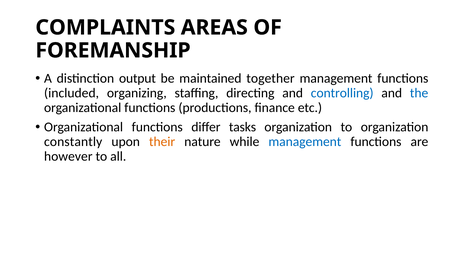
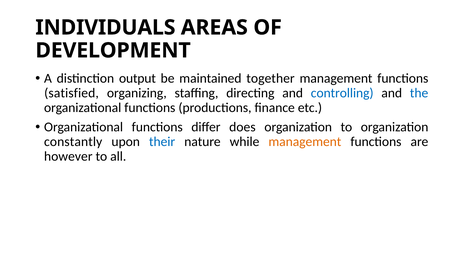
COMPLAINTS: COMPLAINTS -> INDIVIDUALS
FOREMANSHIP: FOREMANSHIP -> DEVELOPMENT
included: included -> satisfied
tasks: tasks -> does
their colour: orange -> blue
management at (305, 142) colour: blue -> orange
